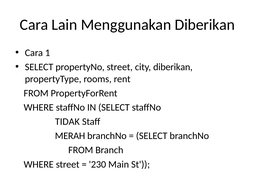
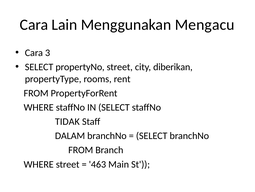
Menggunakan Diberikan: Diberikan -> Mengacu
1: 1 -> 3
MERAH: MERAH -> DALAM
230: 230 -> 463
